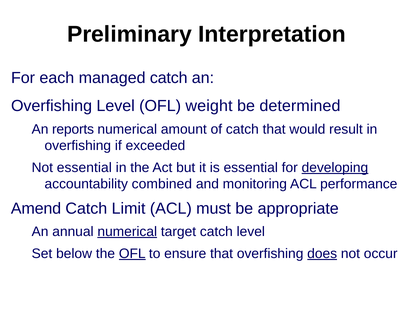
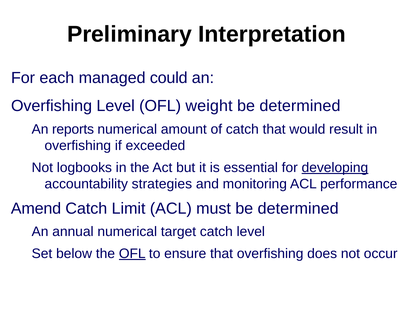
managed catch: catch -> could
Not essential: essential -> logbooks
combined: combined -> strategies
must be appropriate: appropriate -> determined
numerical at (127, 232) underline: present -> none
does underline: present -> none
